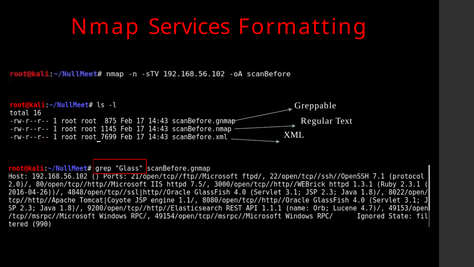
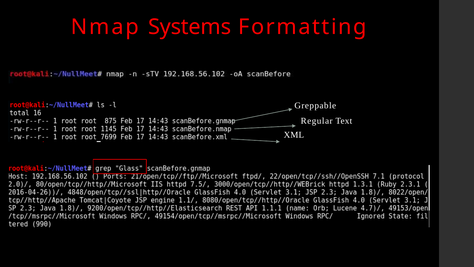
Services: Services -> Systems
